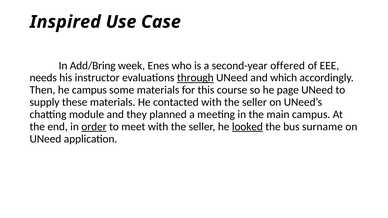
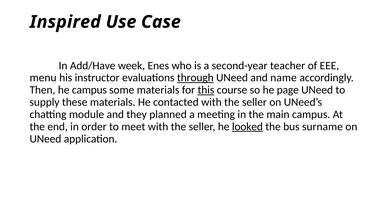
Add/Bring: Add/Bring -> Add/Have
offered: offered -> teacher
needs: needs -> menu
which: which -> name
this underline: none -> present
order underline: present -> none
